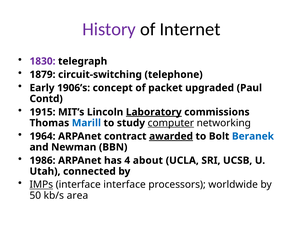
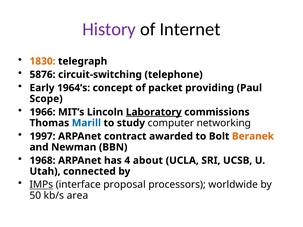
1830 colour: purple -> orange
1879: 1879 -> 5876
1906’s: 1906’s -> 1964’s
upgraded: upgraded -> providing
Contd: Contd -> Scope
1915: 1915 -> 1966
computer underline: present -> none
1964: 1964 -> 1997
awarded underline: present -> none
Beranek colour: blue -> orange
1986: 1986 -> 1968
interface interface: interface -> proposal
